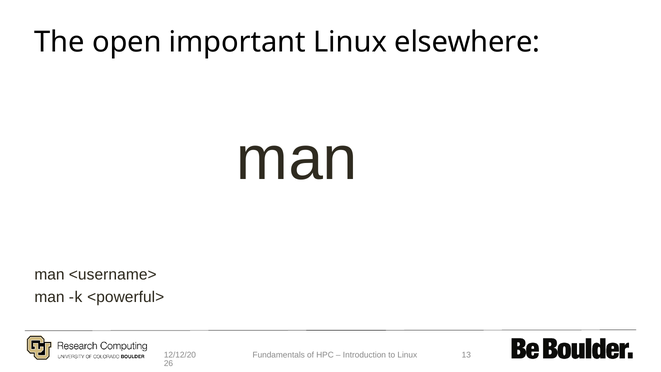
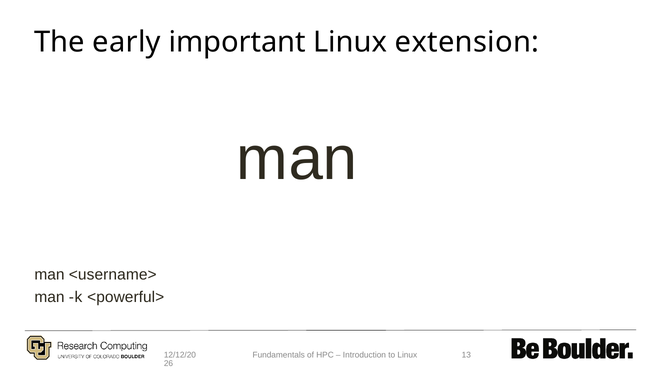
open: open -> early
elsewhere: elsewhere -> extension
